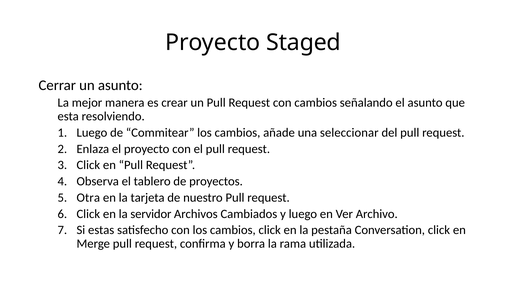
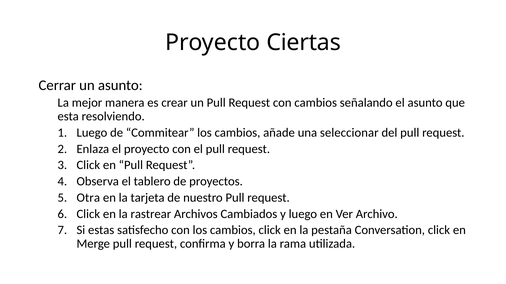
Staged: Staged -> Ciertas
servidor: servidor -> rastrear
